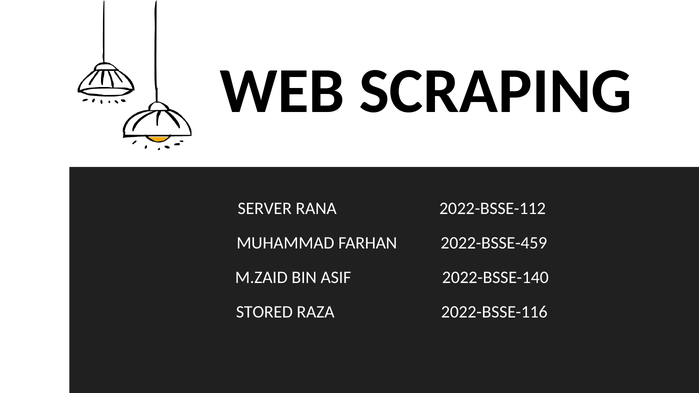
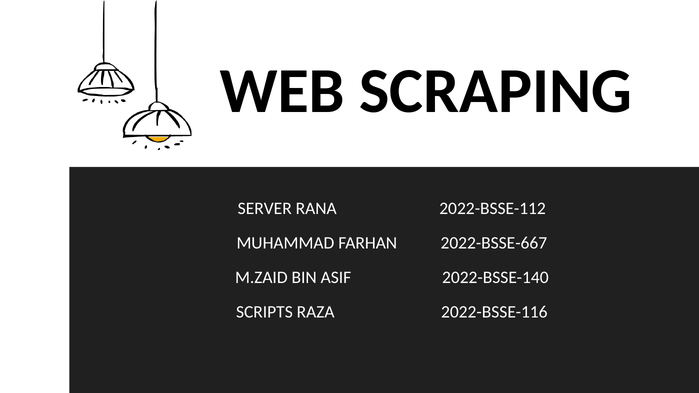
2022-BSSE-459: 2022-BSSE-459 -> 2022-BSSE-667
STORED: STORED -> SCRIPTS
